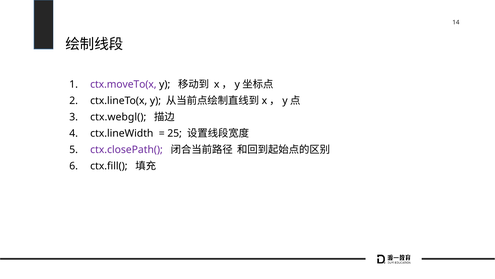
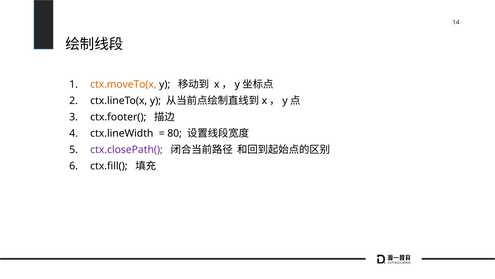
ctx.moveTo(x colour: purple -> orange
ctx.webgl(: ctx.webgl( -> ctx.footer(
25: 25 -> 80
